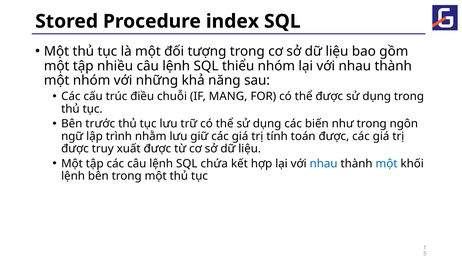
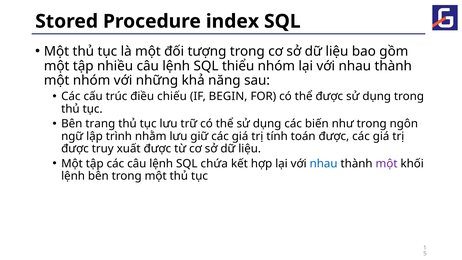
chuỗi: chuỗi -> chiếu
MANG: MANG -> BEGIN
trước: trước -> trang
một at (387, 163) colour: blue -> purple
